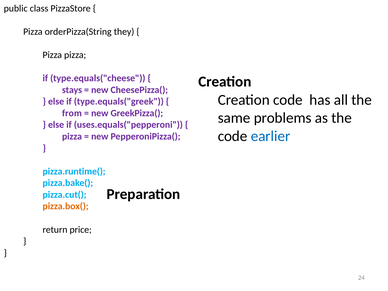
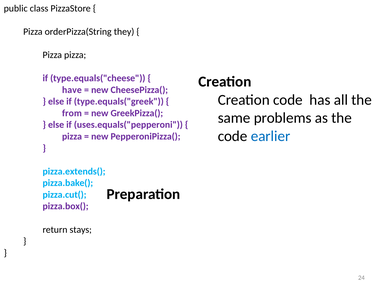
stays: stays -> have
pizza.runtime(: pizza.runtime( -> pizza.extends(
pizza.box( colour: orange -> purple
price: price -> stays
